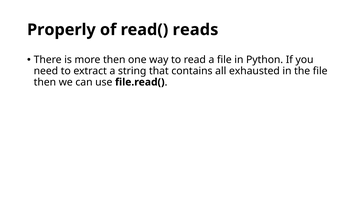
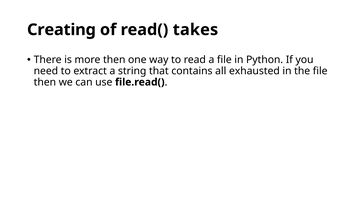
Properly: Properly -> Creating
reads: reads -> takes
